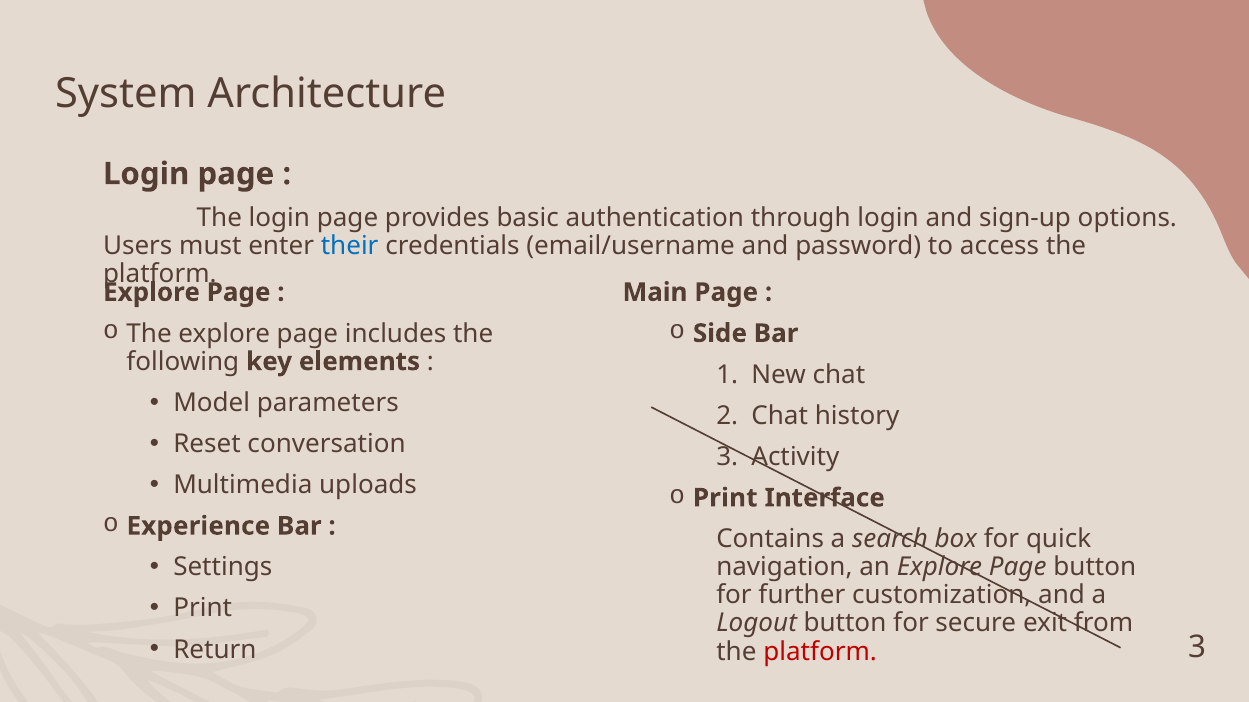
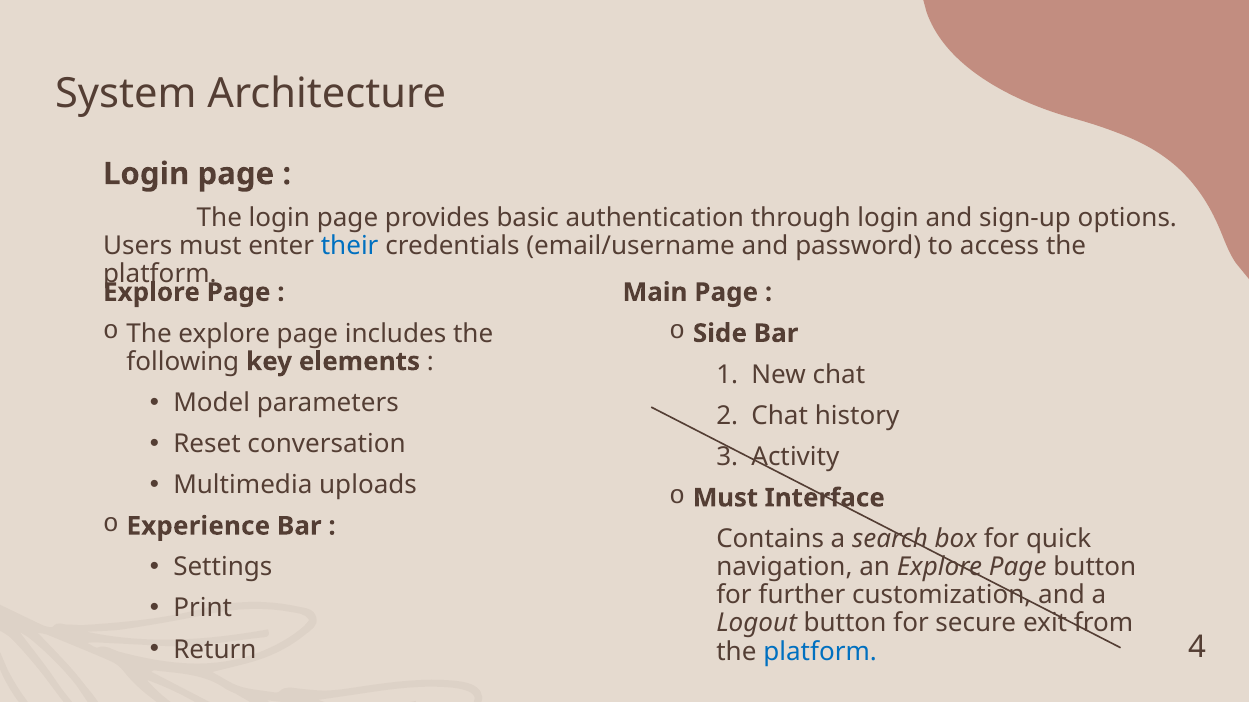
Print at (725, 498): Print -> Must
Return 3: 3 -> 4
platform at (820, 652) colour: red -> blue
